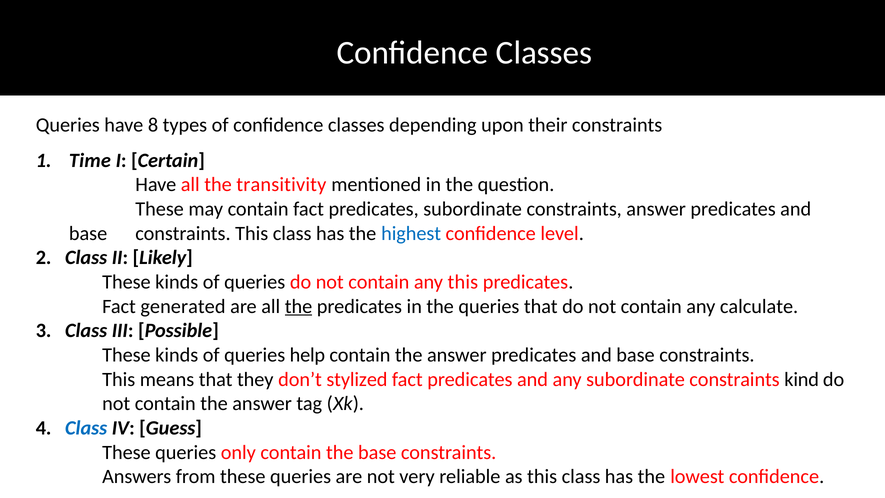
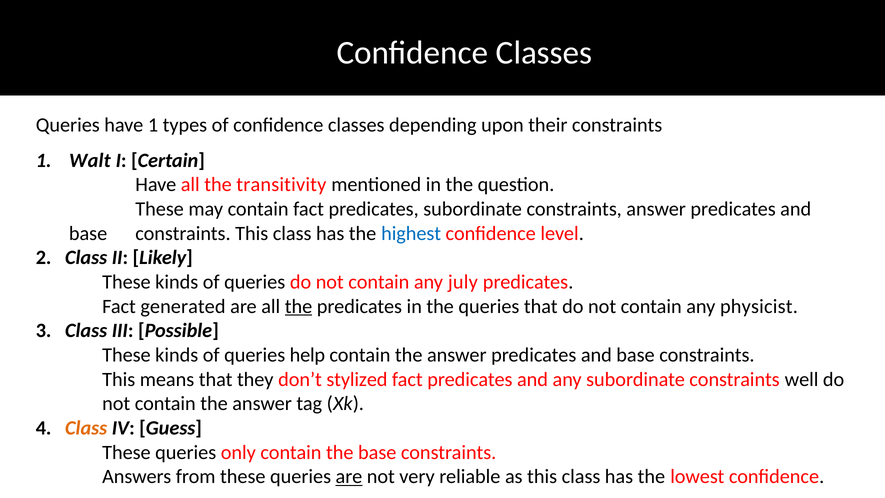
have 8: 8 -> 1
Time: Time -> Walt
any this: this -> july
calculate: calculate -> physicist
kind: kind -> well
Class at (86, 428) colour: blue -> orange
are at (349, 477) underline: none -> present
